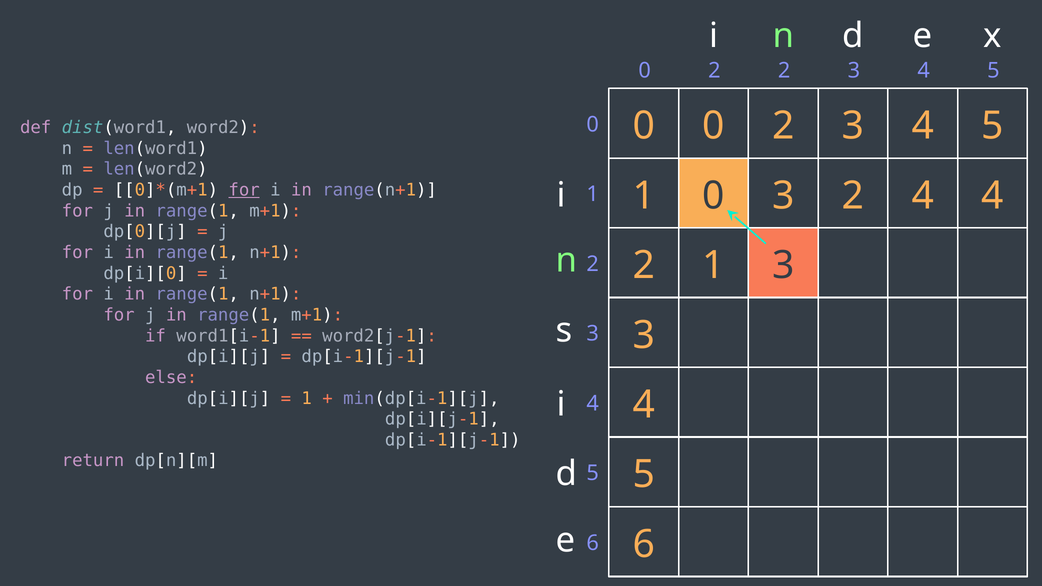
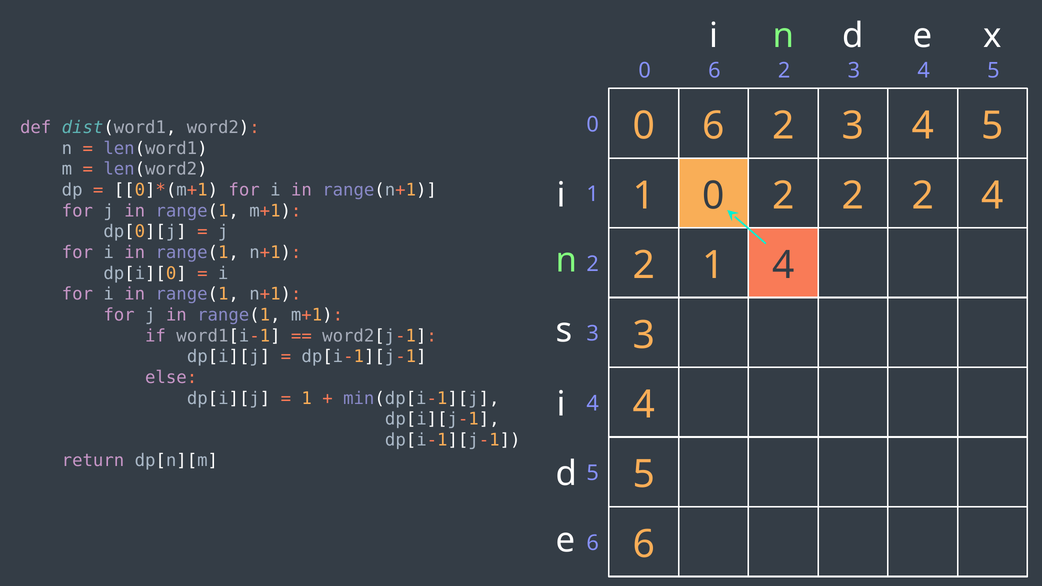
2 at (714, 71): 2 -> 6
0 at (714, 126): 0 -> 6
for at (244, 190) underline: present -> none
0 3: 3 -> 2
4 at (923, 196): 4 -> 2
1 3: 3 -> 4
